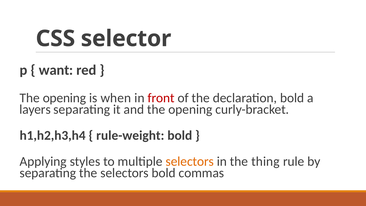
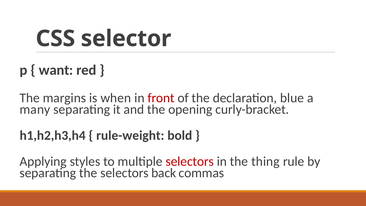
opening at (64, 98): opening -> margins
declaration bold: bold -> blue
layers: layers -> many
selectors at (190, 161) colour: orange -> red
selectors bold: bold -> back
